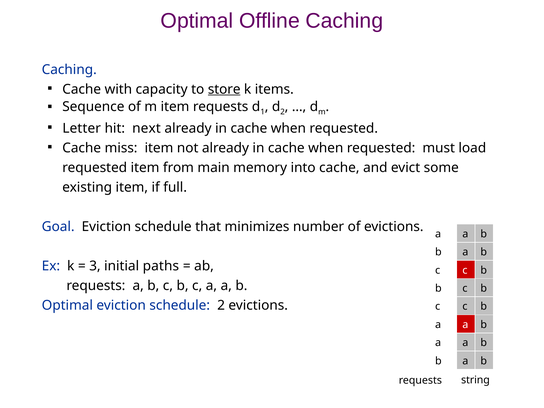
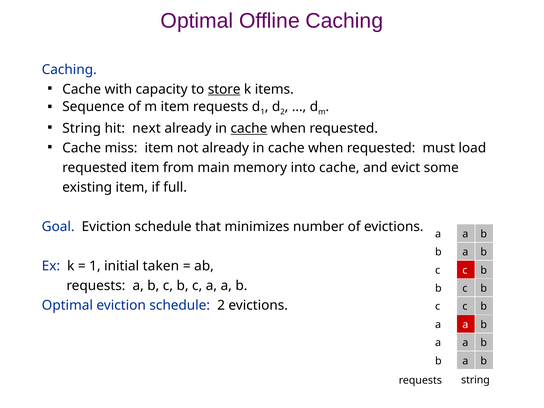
Letter at (82, 128): Letter -> String
cache at (249, 128) underline: none -> present
3 at (95, 266): 3 -> 1
paths: paths -> taken
